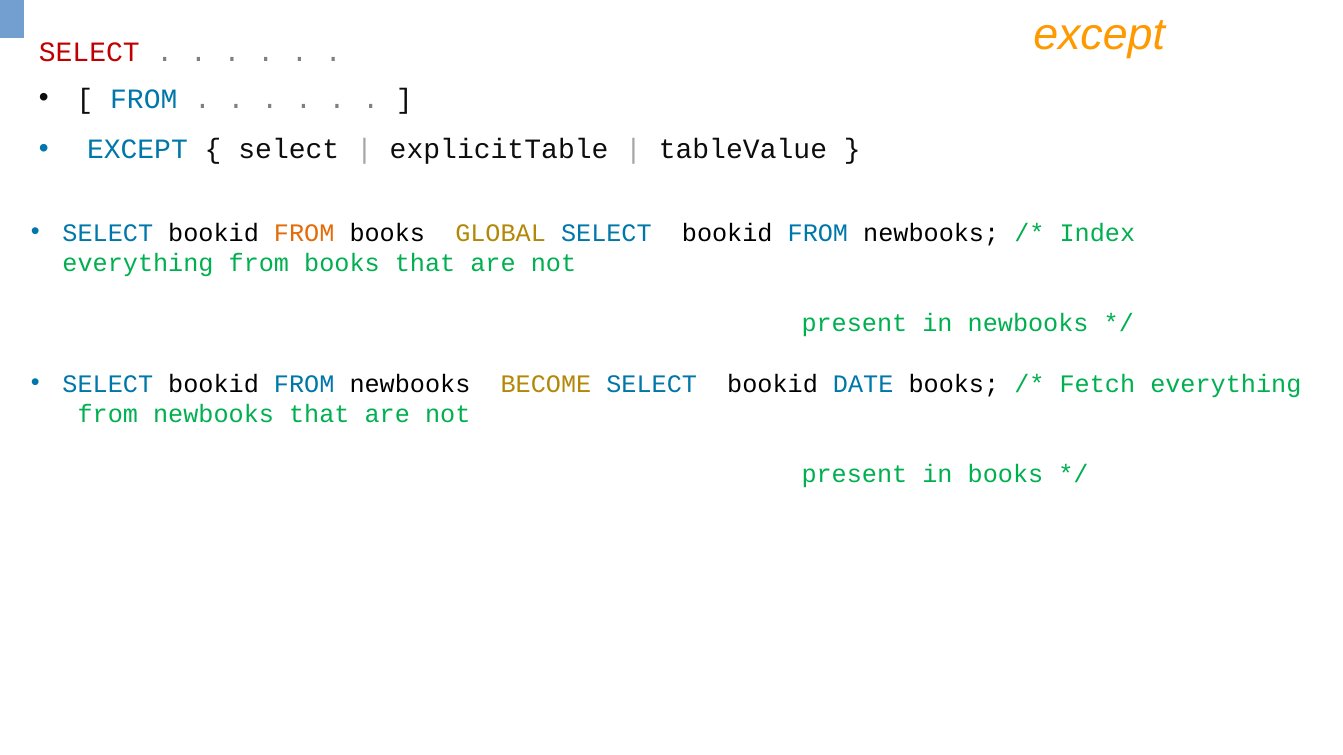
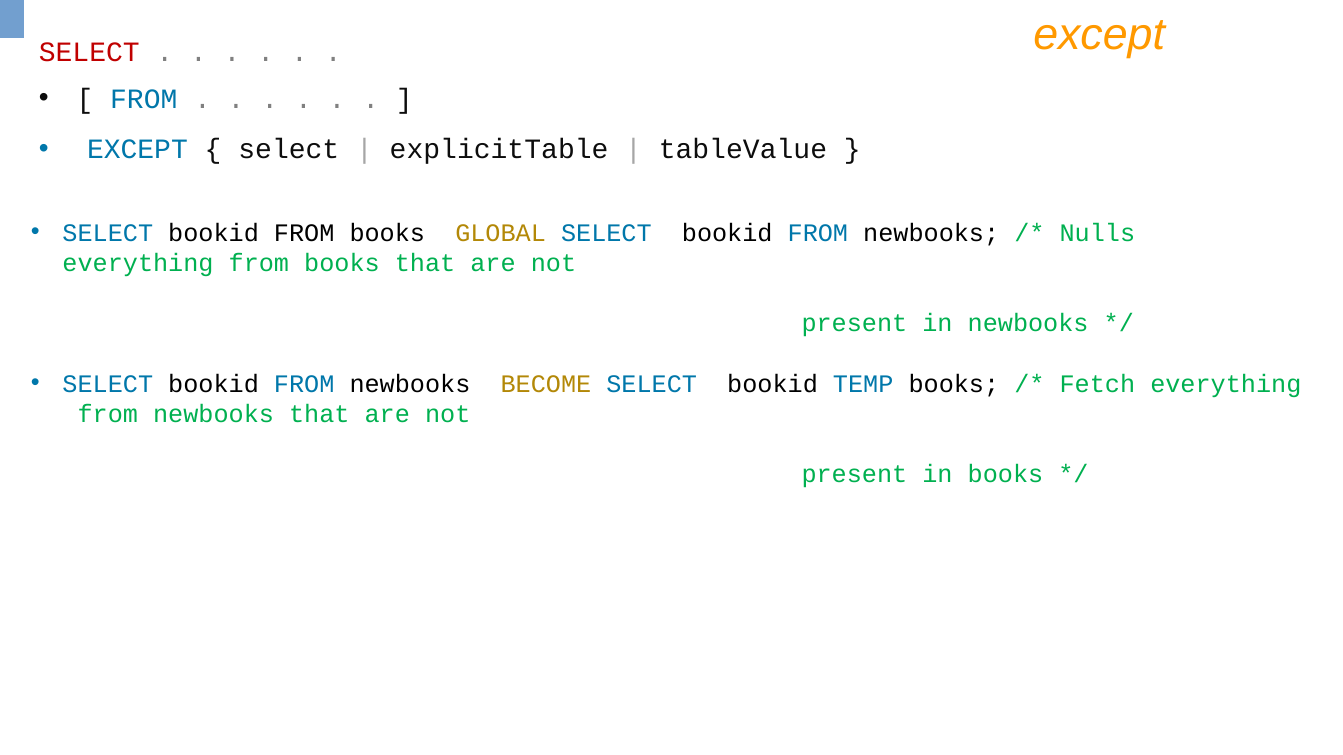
FROM at (304, 233) colour: orange -> black
Index: Index -> Nulls
DATE: DATE -> TEMP
